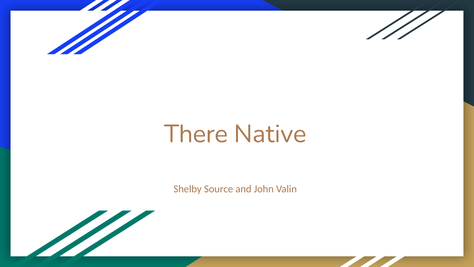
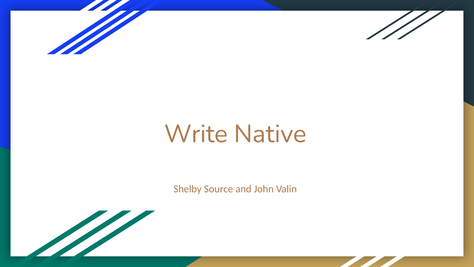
There: There -> Write
